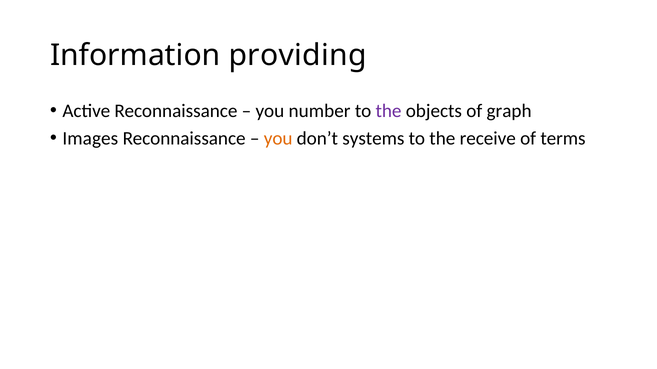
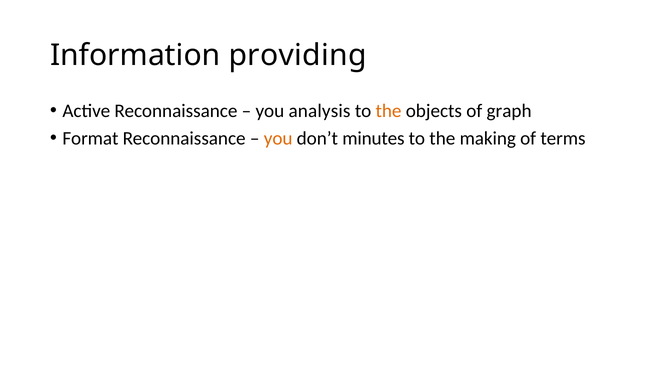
number: number -> analysis
the at (389, 111) colour: purple -> orange
Images: Images -> Format
systems: systems -> minutes
receive: receive -> making
